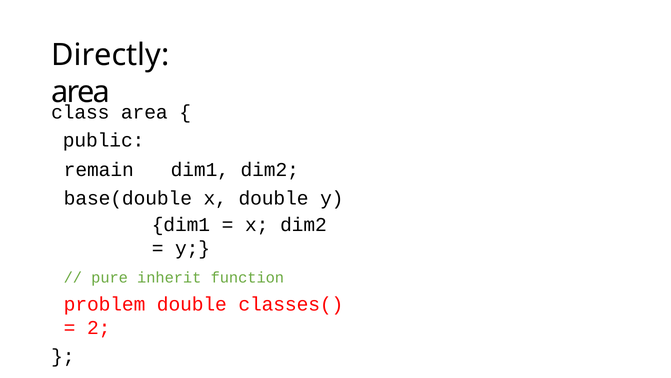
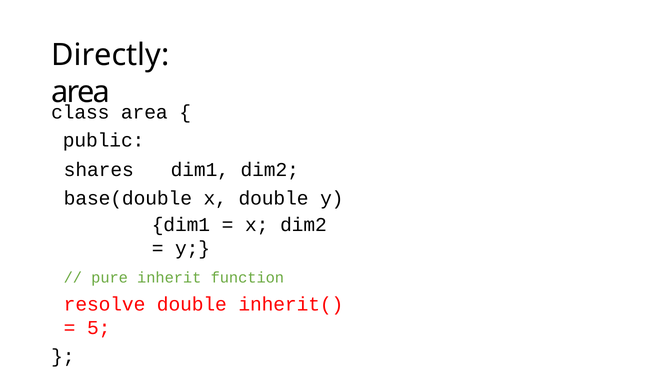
remain: remain -> shares
problem: problem -> resolve
classes(: classes( -> inherit(
2: 2 -> 5
